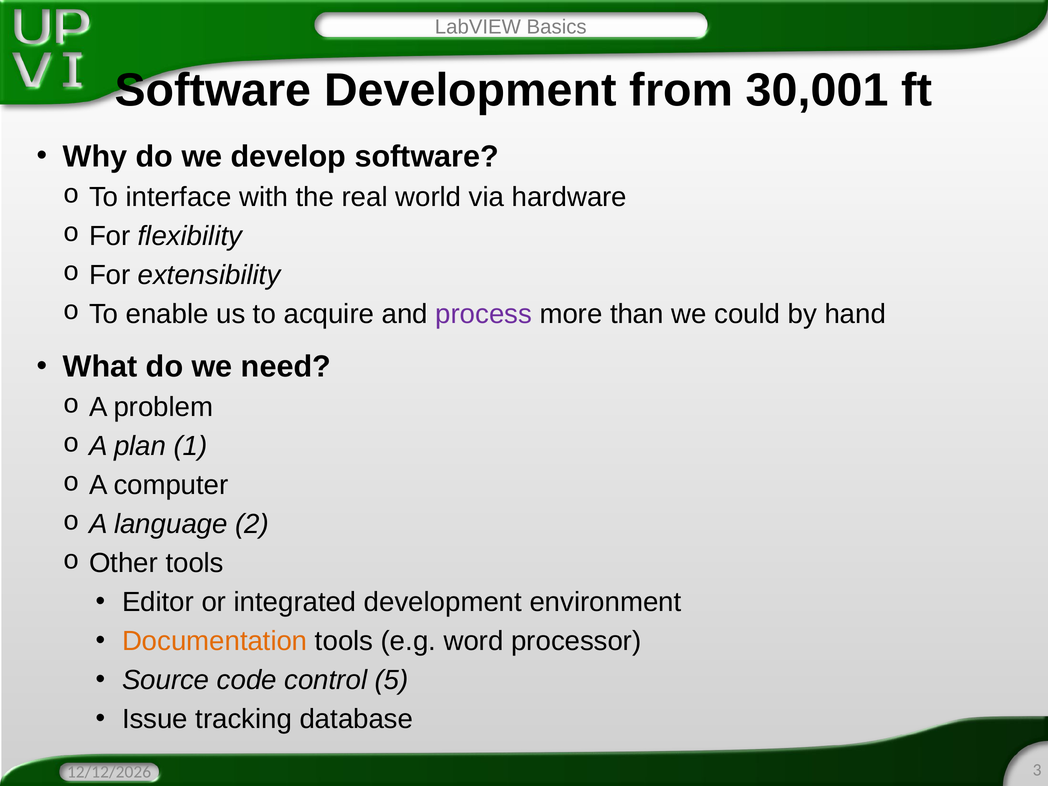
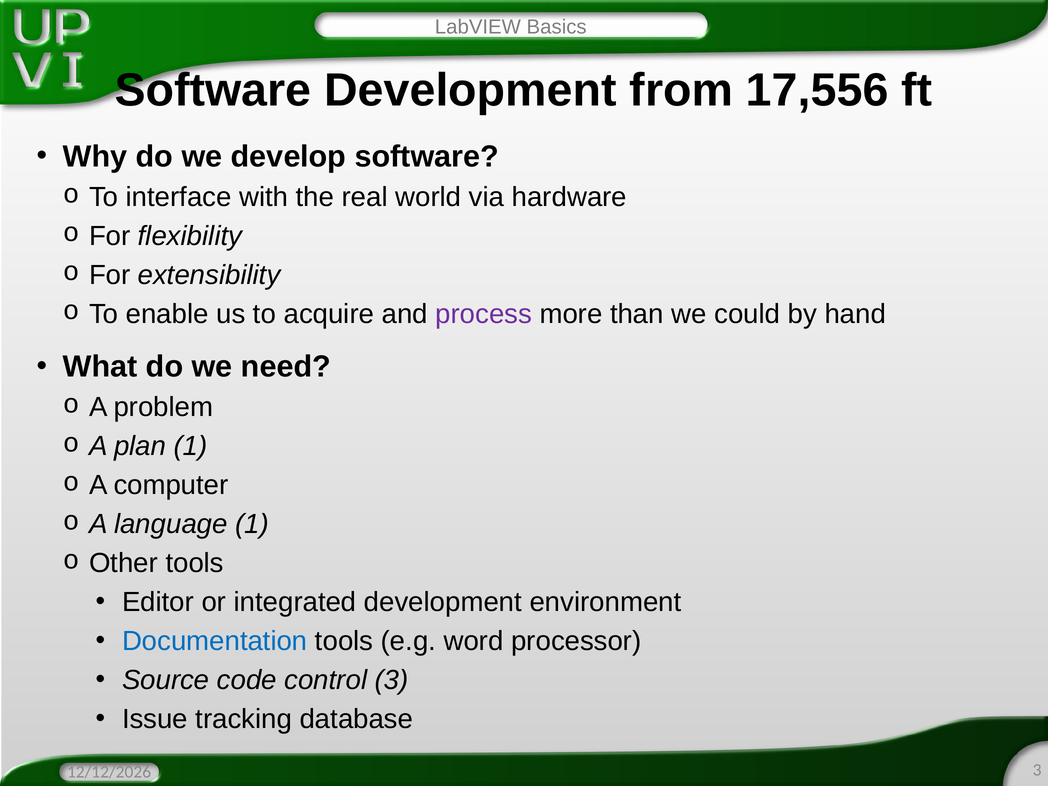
30,001: 30,001 -> 17,556
language 2: 2 -> 1
Documentation colour: orange -> blue
control 5: 5 -> 3
